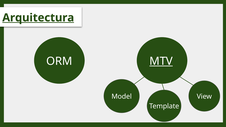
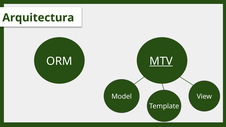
Arquitectura underline: present -> none
